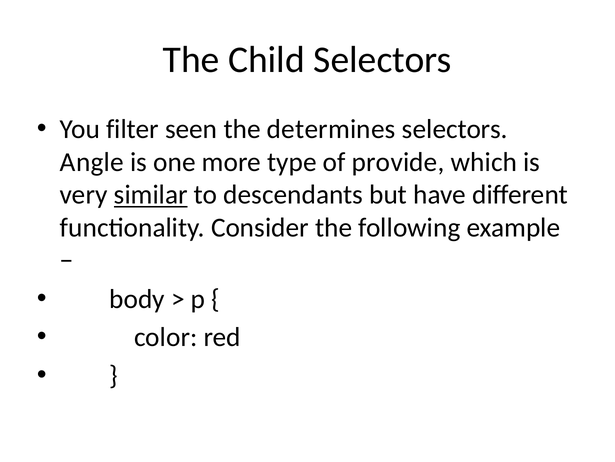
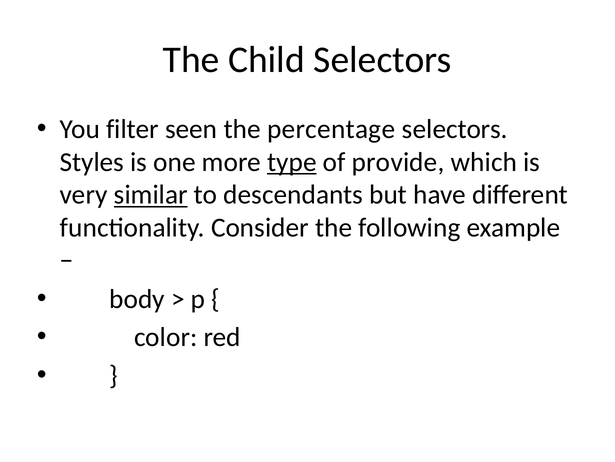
determines: determines -> percentage
Angle: Angle -> Styles
type underline: none -> present
